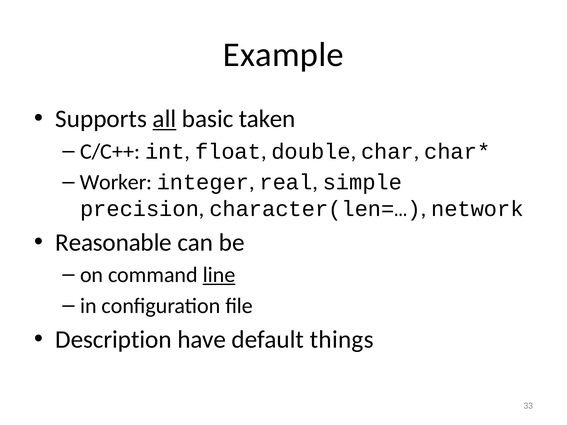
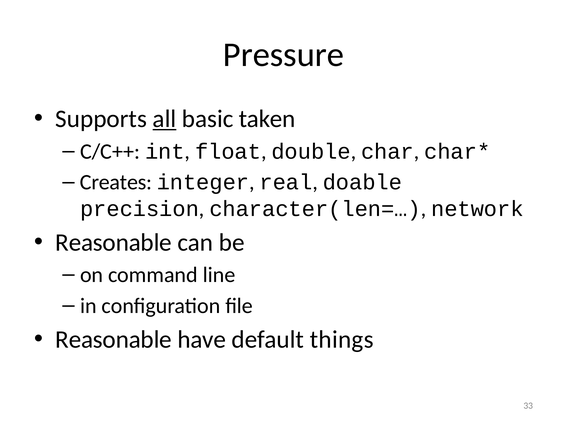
Example: Example -> Pressure
Worker: Worker -> Creates
simple: simple -> doable
line underline: present -> none
Description at (113, 340): Description -> Reasonable
